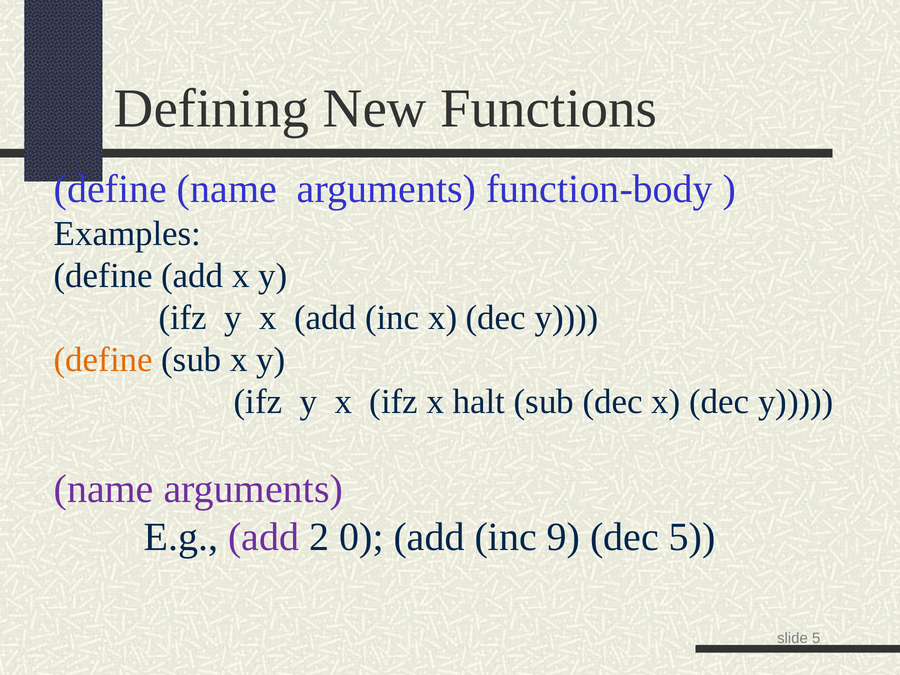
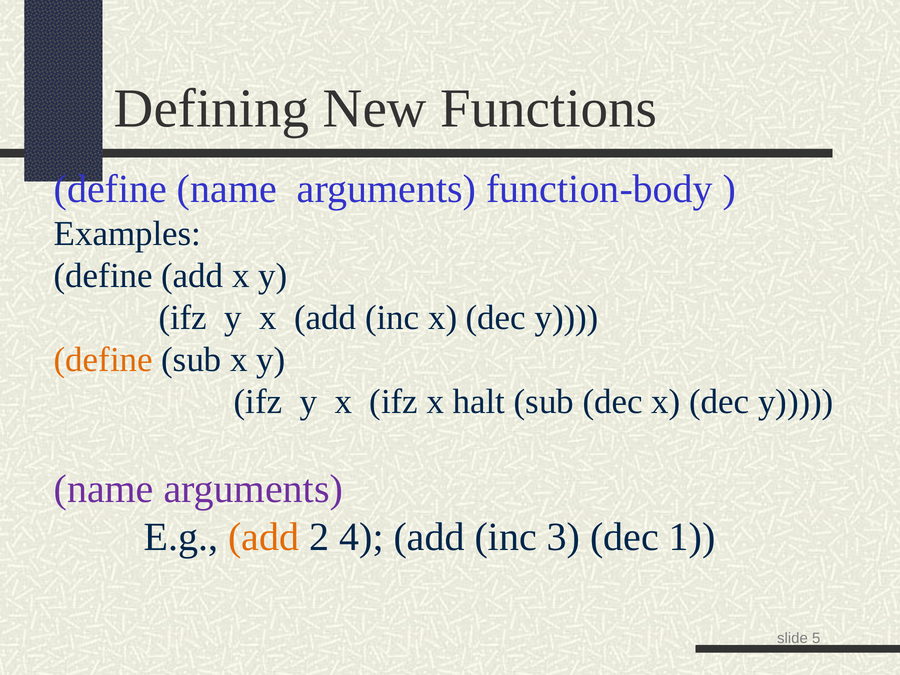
add at (264, 537) colour: purple -> orange
0: 0 -> 4
9: 9 -> 3
dec 5: 5 -> 1
